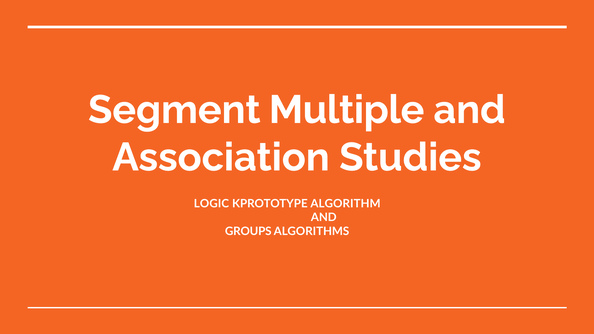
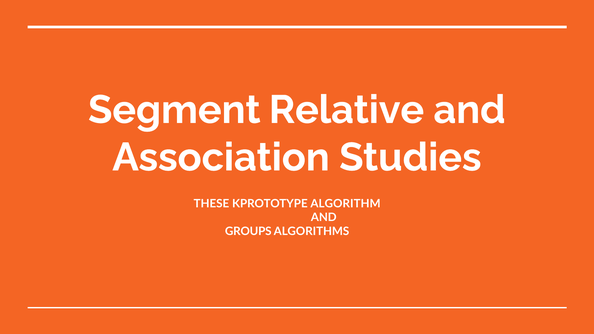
Multiple: Multiple -> Relative
LOGIC: LOGIC -> THESE
